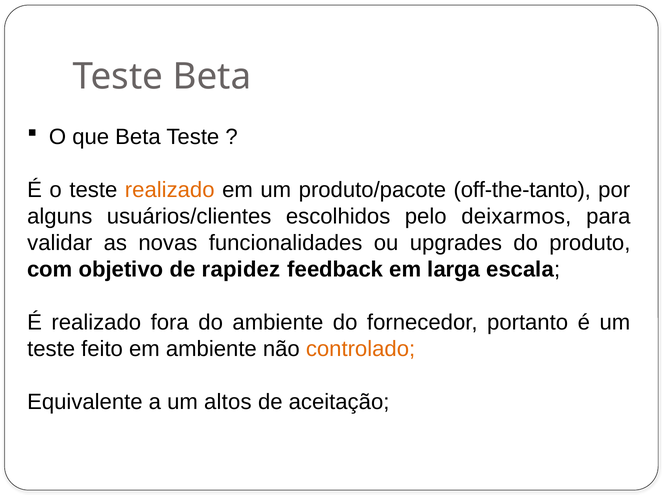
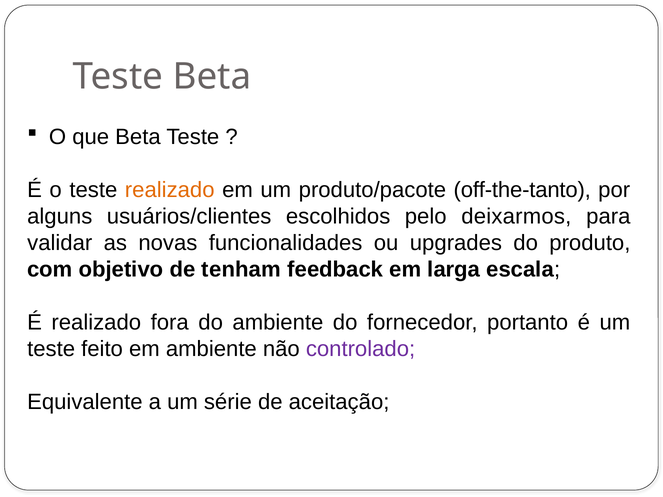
rapidez: rapidez -> tenham
controlado colour: orange -> purple
altos: altos -> série
